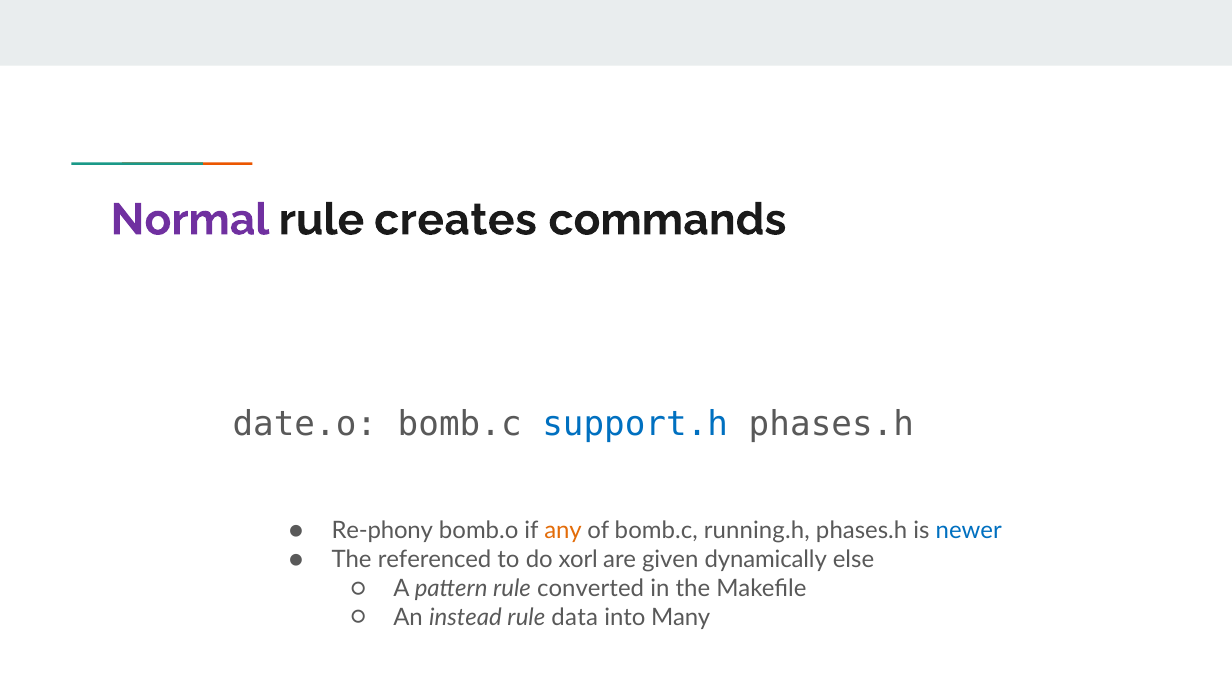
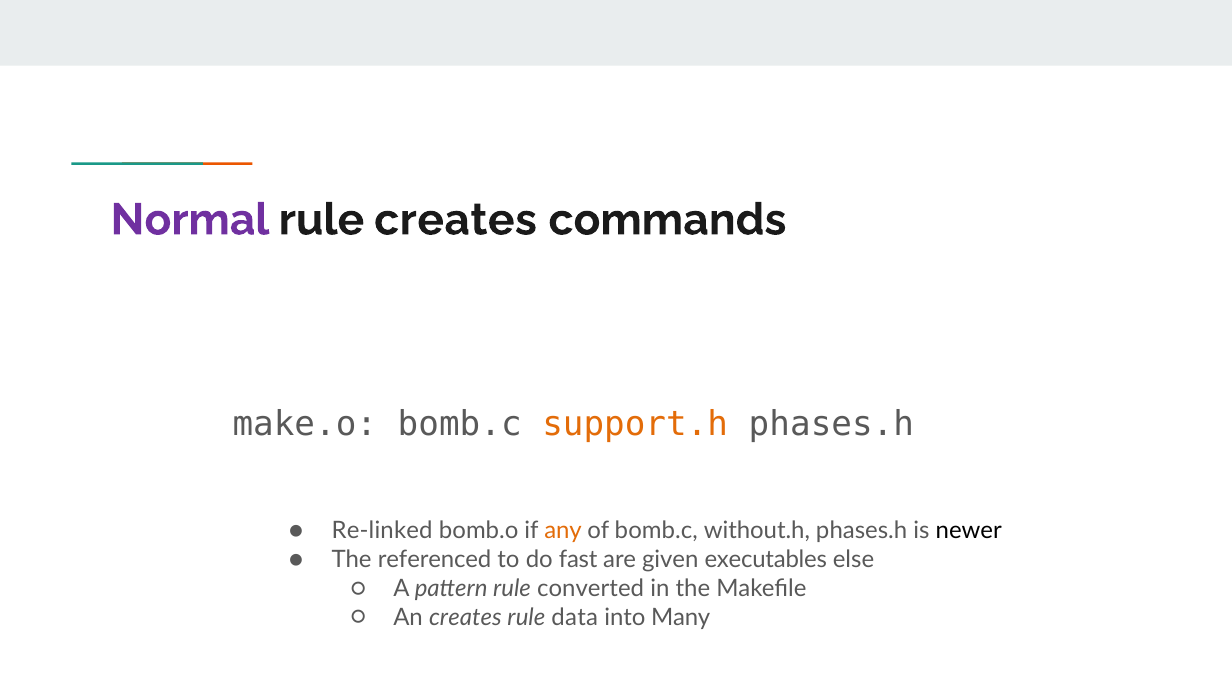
date.o: date.o -> make.o
support.h colour: blue -> orange
Re-phony: Re-phony -> Re-linked
running.h: running.h -> without.h
newer colour: blue -> black
xorl: xorl -> fast
dynamically: dynamically -> executables
An instead: instead -> creates
